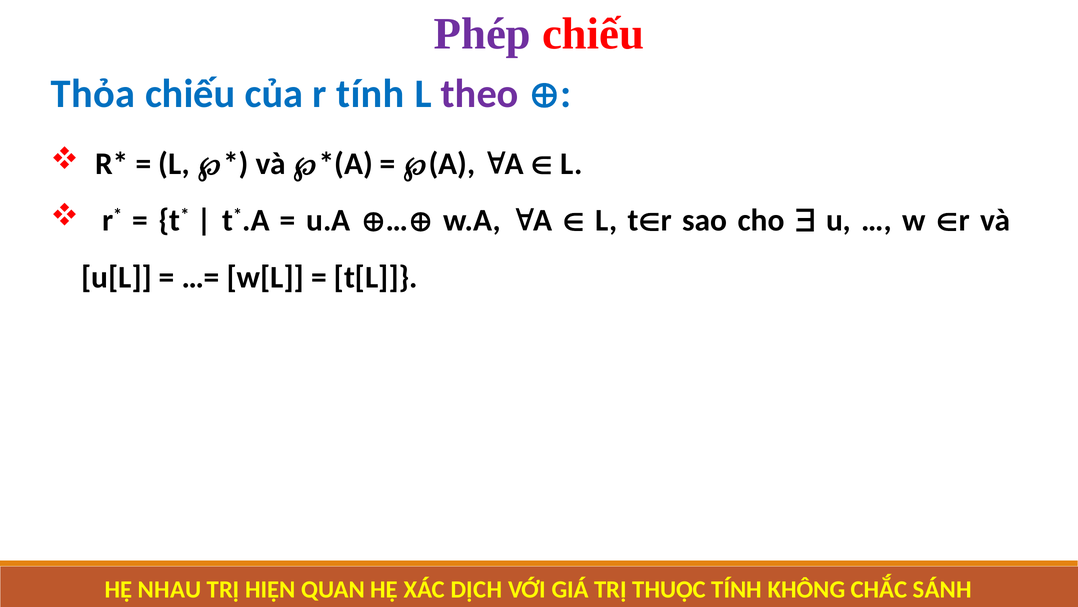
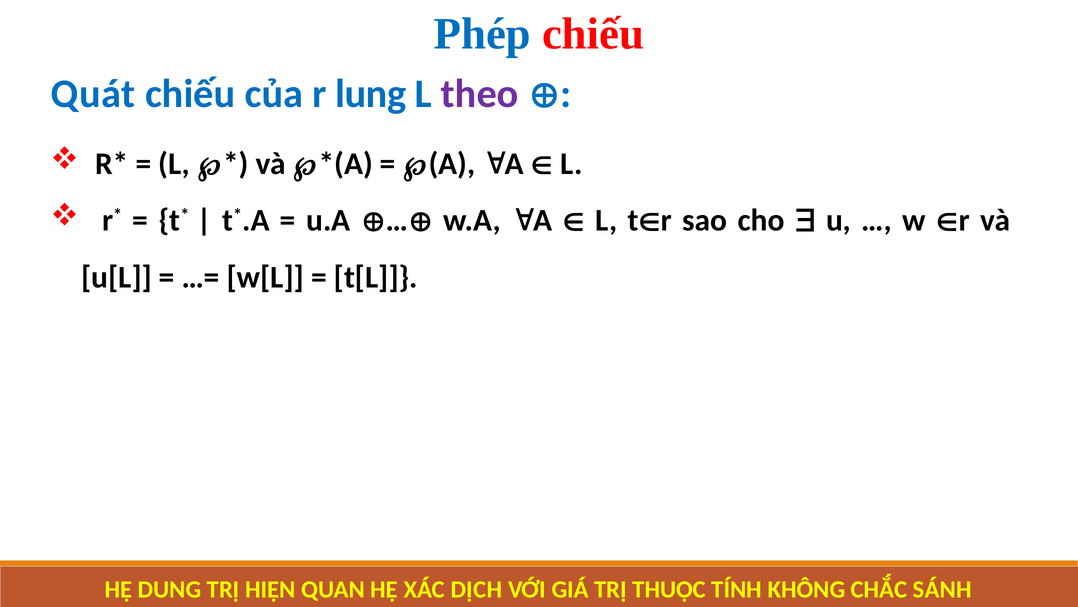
Phép colour: purple -> blue
Thỏa: Thỏa -> Quát
r tính: tính -> lung
NHAU: NHAU -> DUNG
